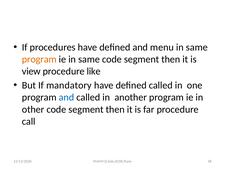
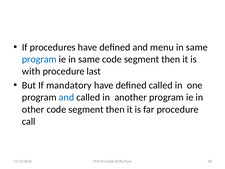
program at (39, 59) colour: orange -> blue
view: view -> with
like: like -> last
